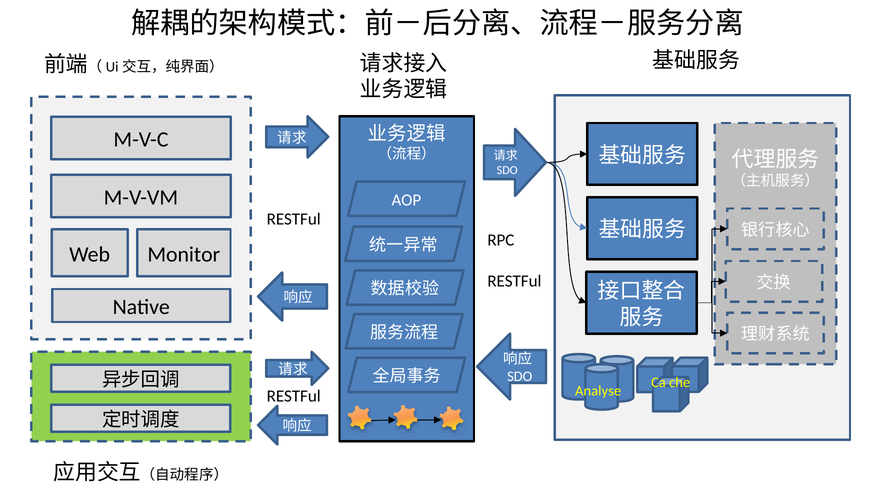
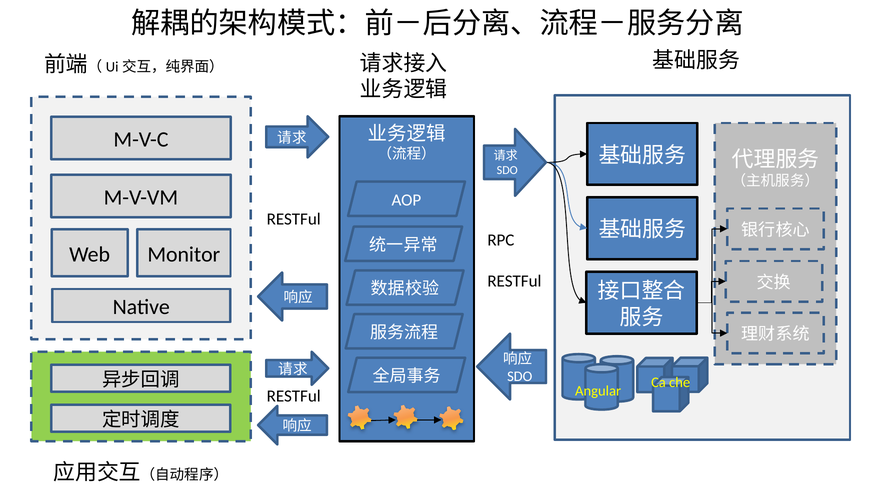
Analyse: Analyse -> Angular
